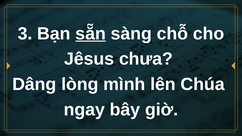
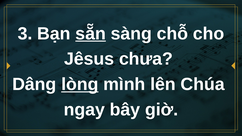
lòng underline: none -> present
